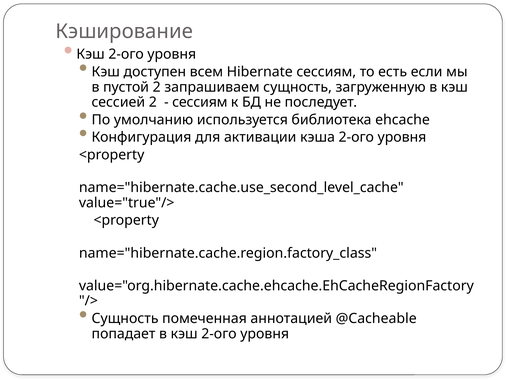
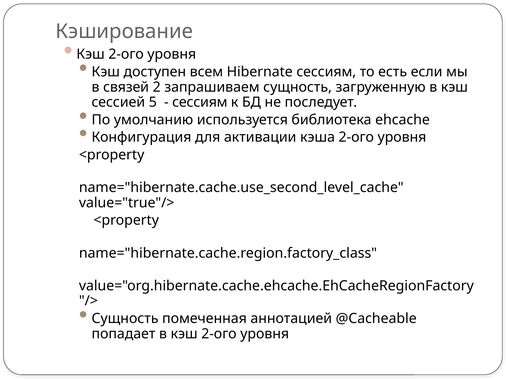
пустой: пустой -> связей
сессией 2: 2 -> 5
